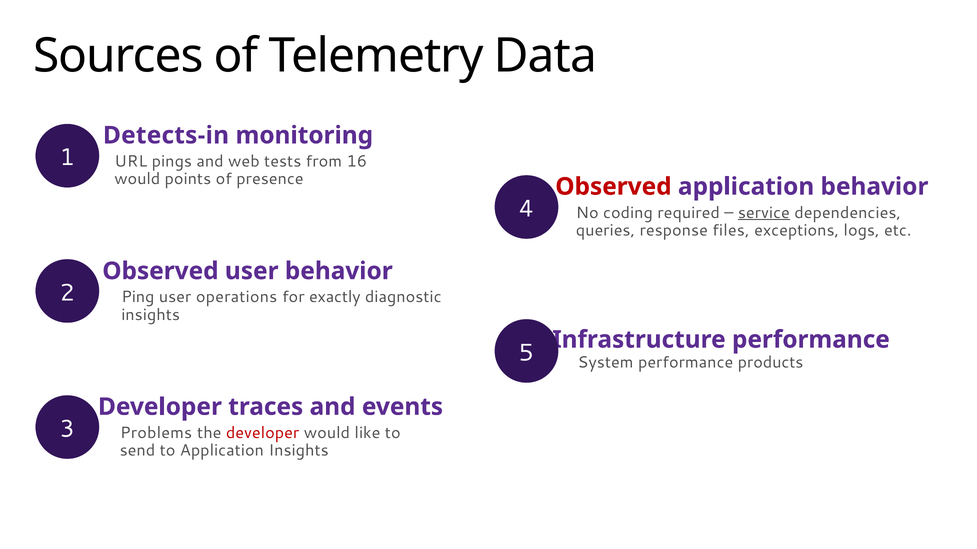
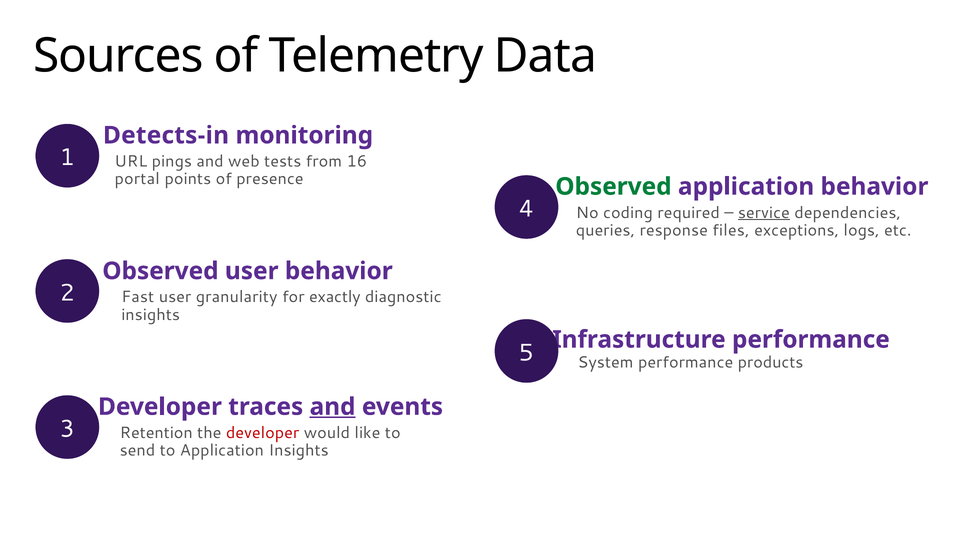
would at (137, 179): would -> portal
Observed at (613, 187) colour: red -> green
Ping: Ping -> Fast
operations: operations -> granularity
and at (333, 407) underline: none -> present
Problems: Problems -> Retention
